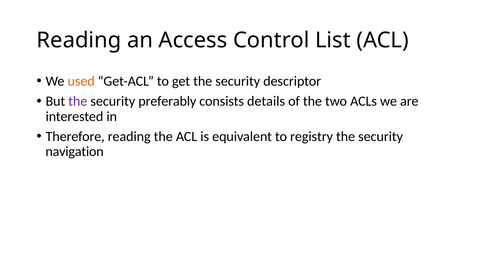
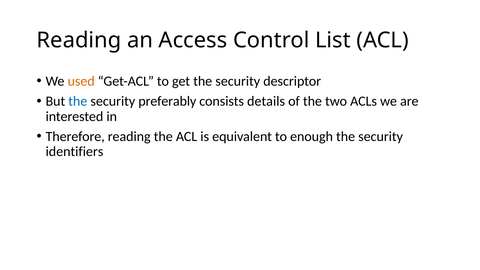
the at (78, 101) colour: purple -> blue
registry: registry -> enough
navigation: navigation -> identifiers
